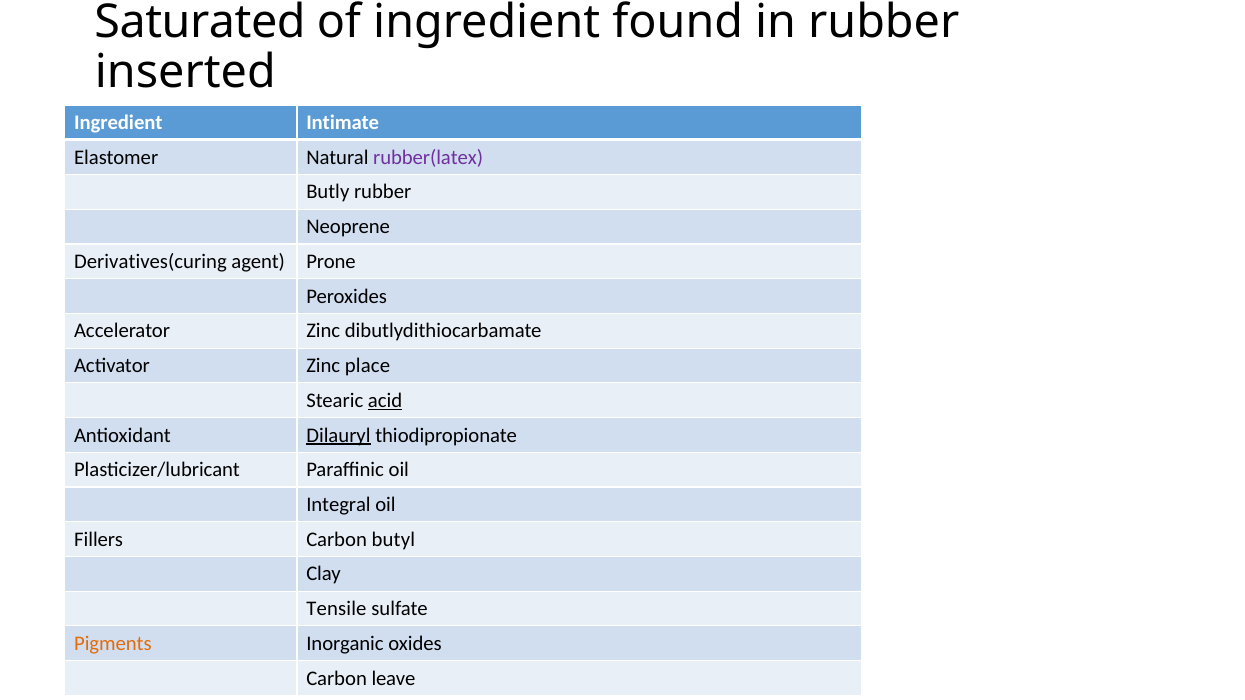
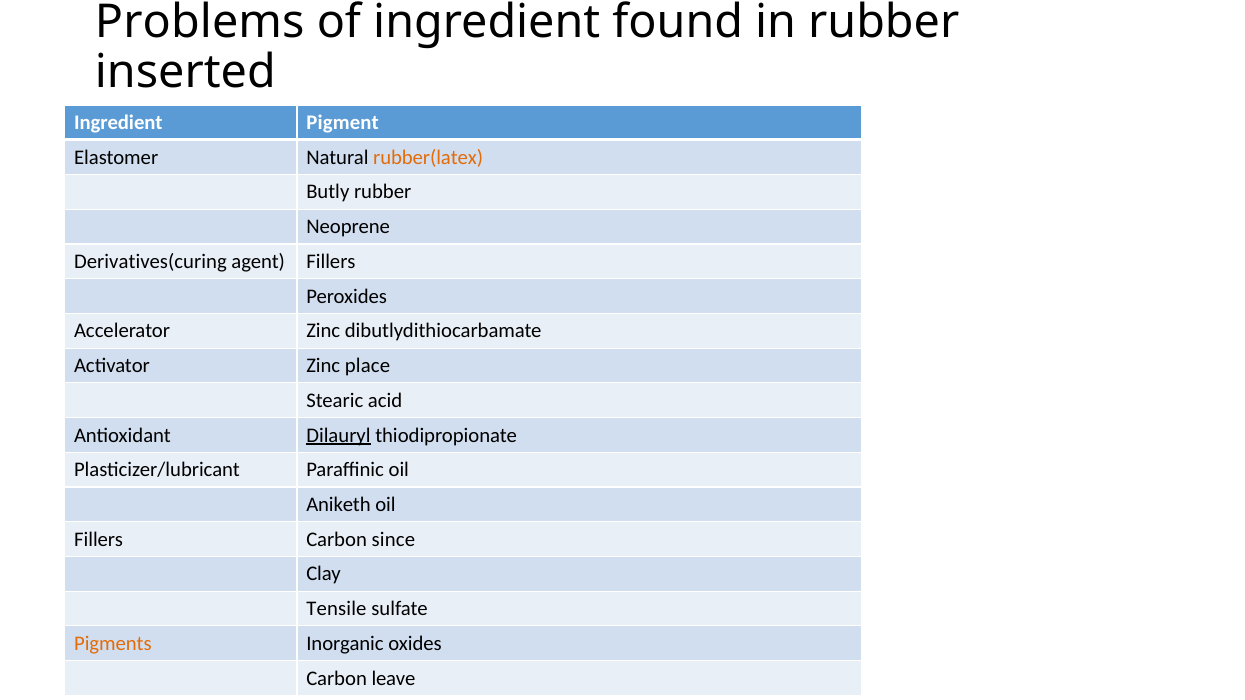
Saturated: Saturated -> Problems
Intimate: Intimate -> Pigment
rubber(latex colour: purple -> orange
agent Prone: Prone -> Fillers
acid underline: present -> none
Integral: Integral -> Aniketh
butyl: butyl -> since
